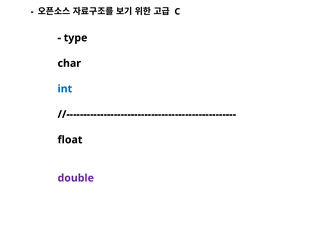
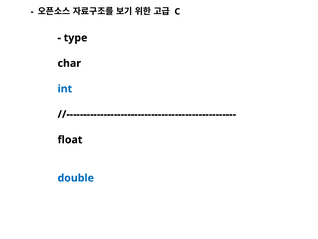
double colour: purple -> blue
